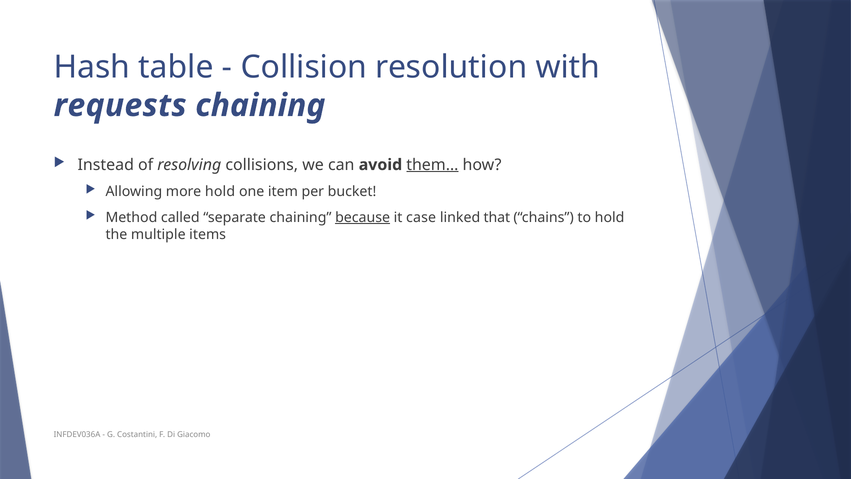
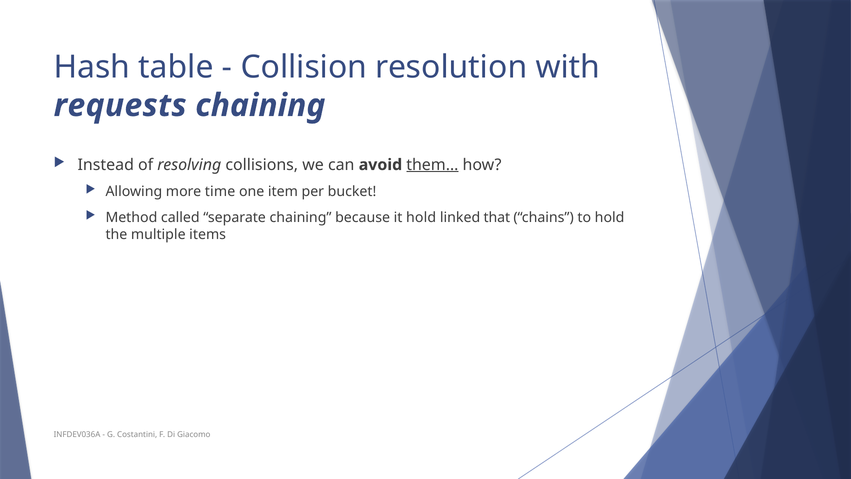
more hold: hold -> time
because underline: present -> none
it case: case -> hold
